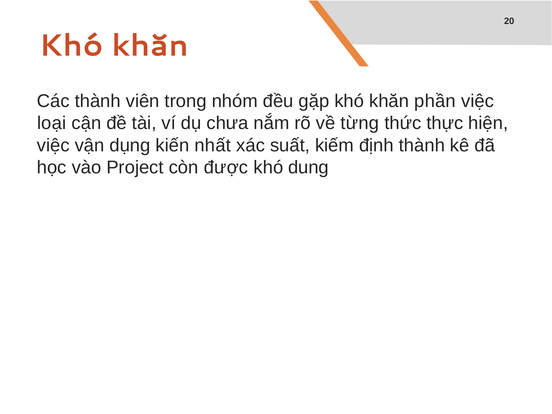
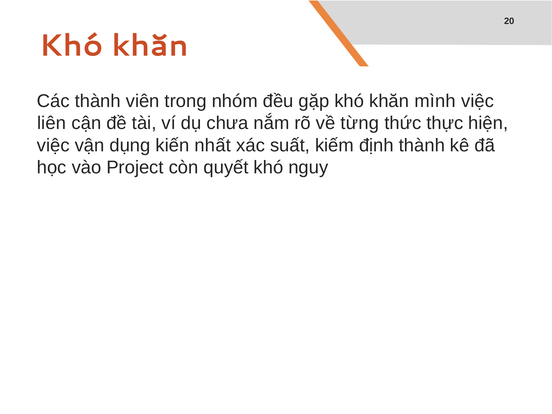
phần: phần -> mình
loại: loại -> liên
được: được -> quyết
dung: dung -> nguy
